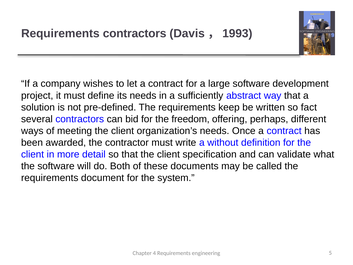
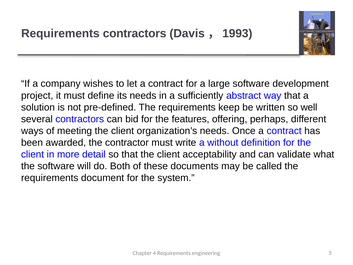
fact: fact -> well
freedom: freedom -> features
specification: specification -> acceptability
